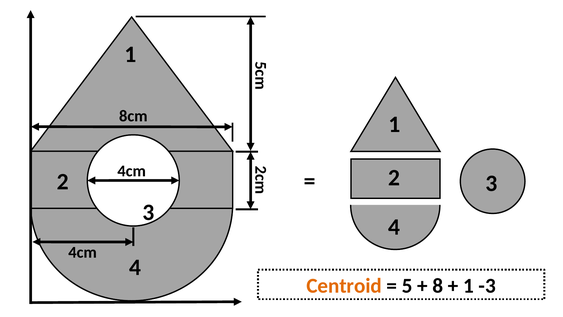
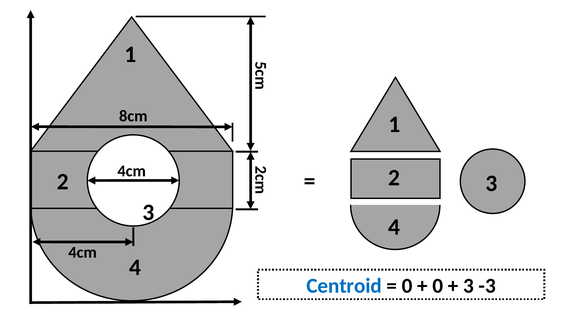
Centroid colour: orange -> blue
5 at (407, 286): 5 -> 0
8 at (438, 286): 8 -> 0
1 at (469, 286): 1 -> 3
